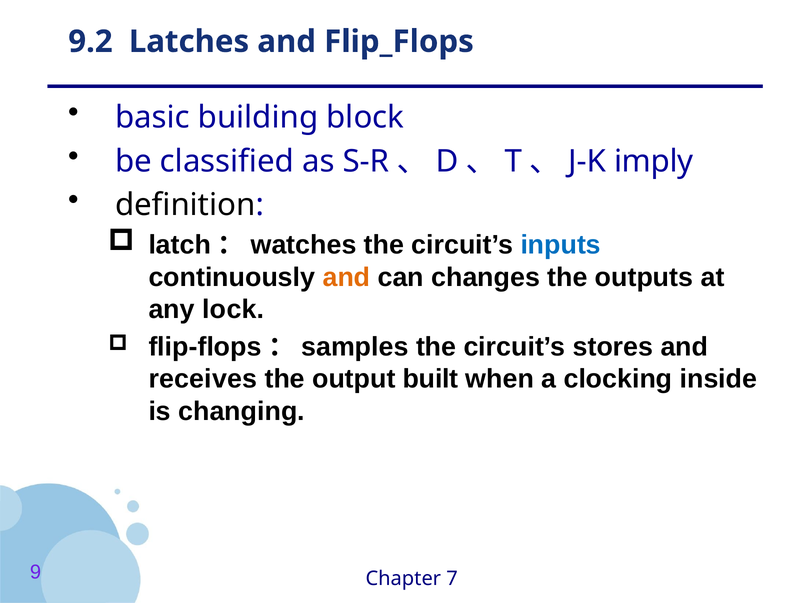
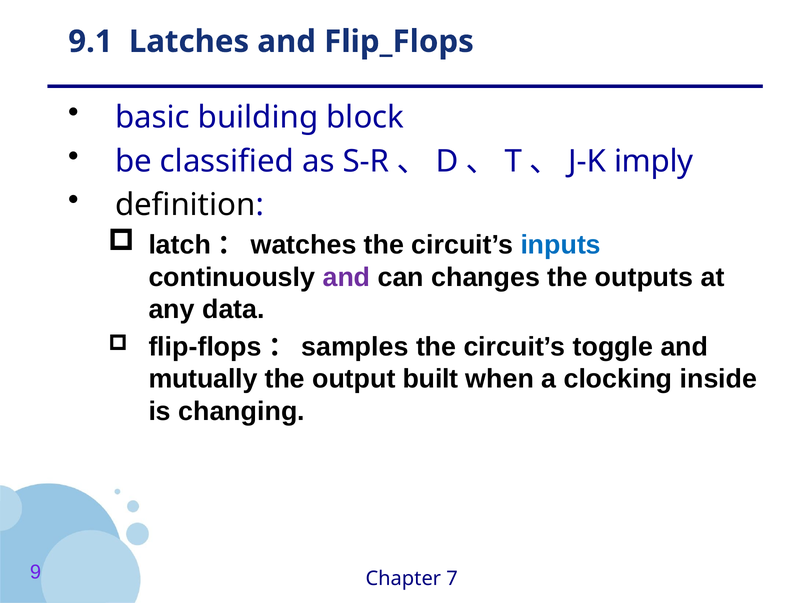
9.2: 9.2 -> 9.1
and at (346, 277) colour: orange -> purple
lock: lock -> data
stores: stores -> toggle
receives: receives -> mutually
